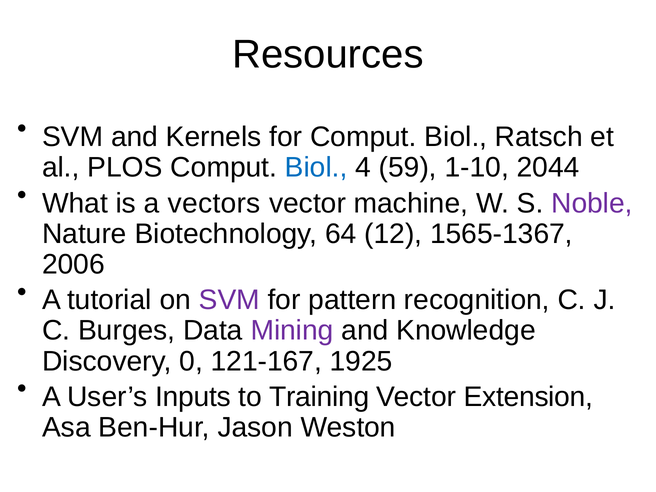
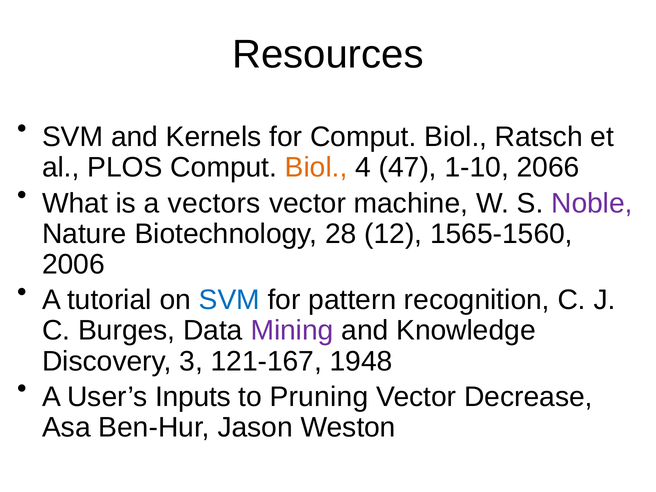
Biol at (316, 168) colour: blue -> orange
59: 59 -> 47
2044: 2044 -> 2066
64: 64 -> 28
1565-1367: 1565-1367 -> 1565-1560
SVM at (229, 300) colour: purple -> blue
0: 0 -> 3
1925: 1925 -> 1948
Training: Training -> Pruning
Extension: Extension -> Decrease
